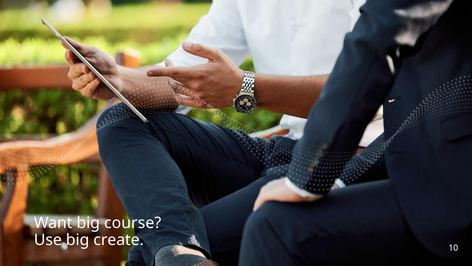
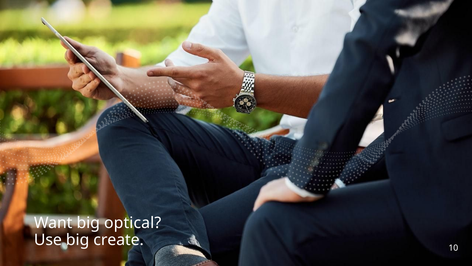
course: course -> optical
